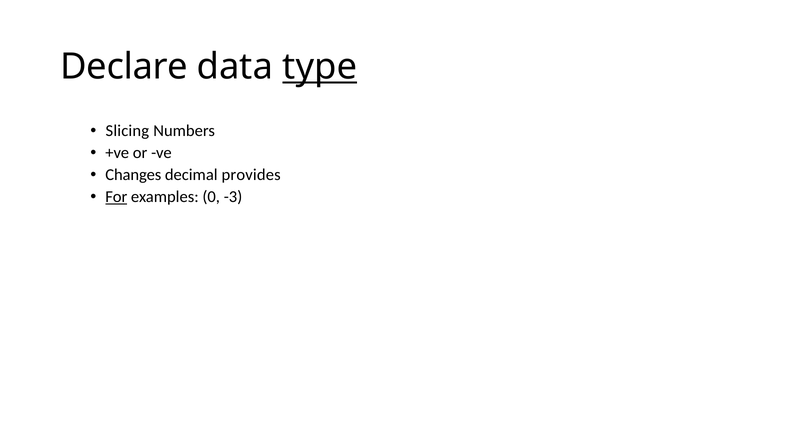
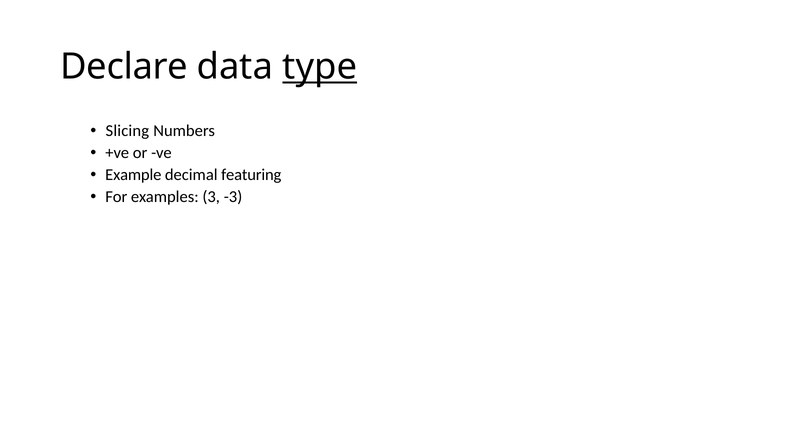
Changes: Changes -> Example
provides: provides -> featuring
For underline: present -> none
0: 0 -> 3
